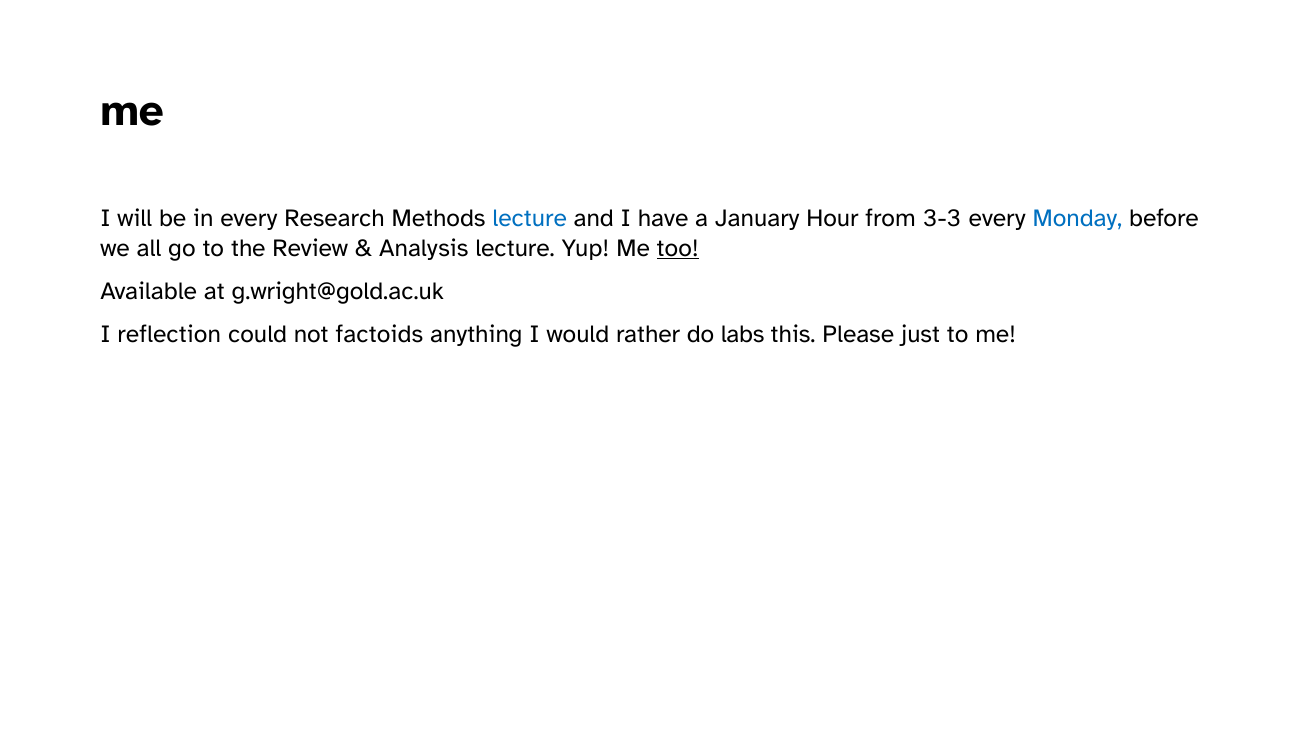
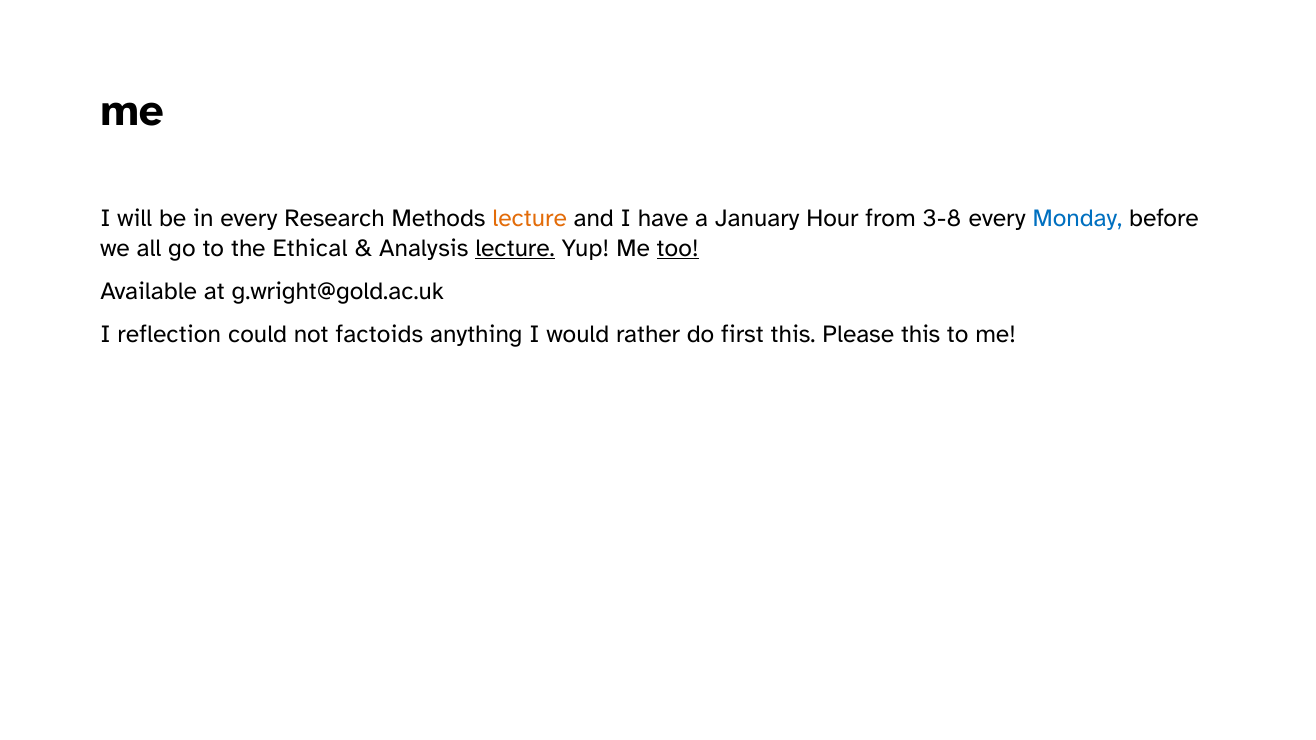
lecture at (530, 219) colour: blue -> orange
3-3: 3-3 -> 3-8
Review: Review -> Ethical
lecture at (515, 248) underline: none -> present
labs: labs -> first
Please just: just -> this
